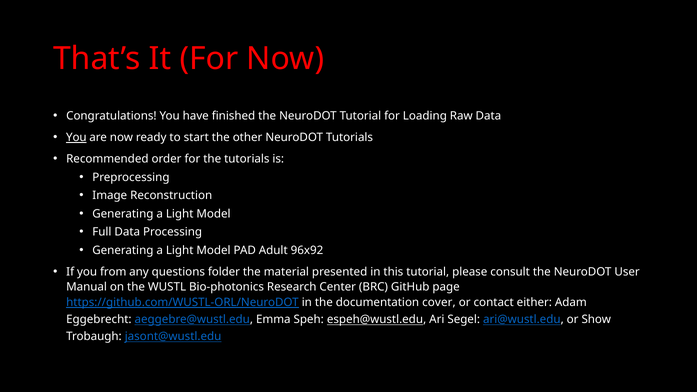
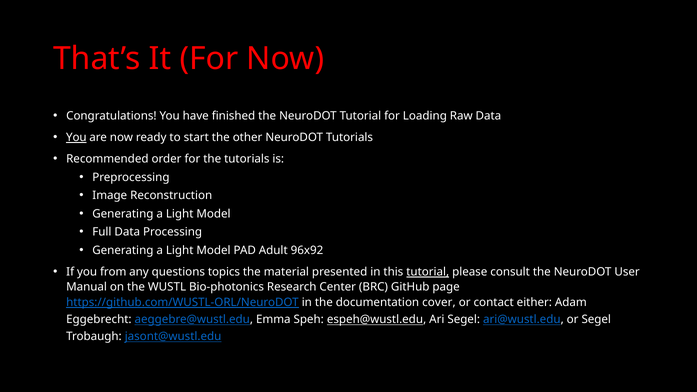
folder: folder -> topics
tutorial at (428, 272) underline: none -> present
or Show: Show -> Segel
